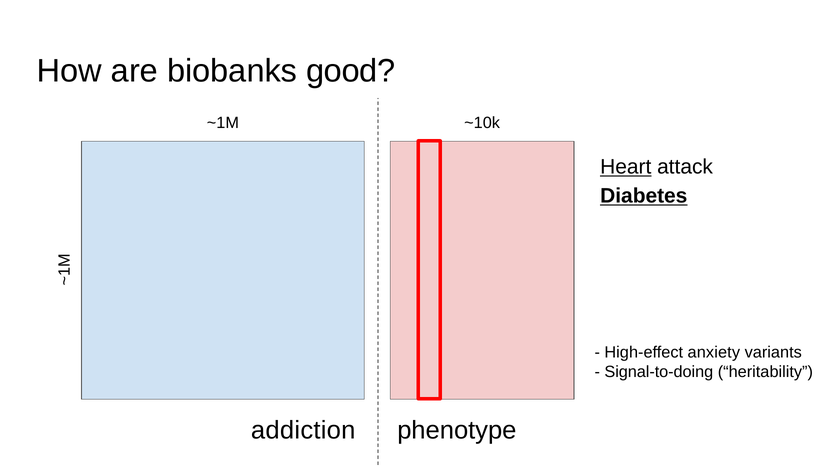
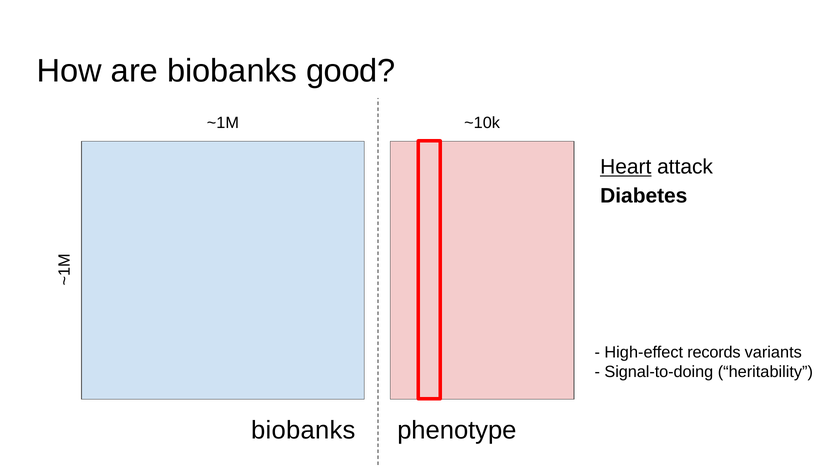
Diabetes underline: present -> none
anxiety: anxiety -> records
addiction at (303, 431): addiction -> biobanks
